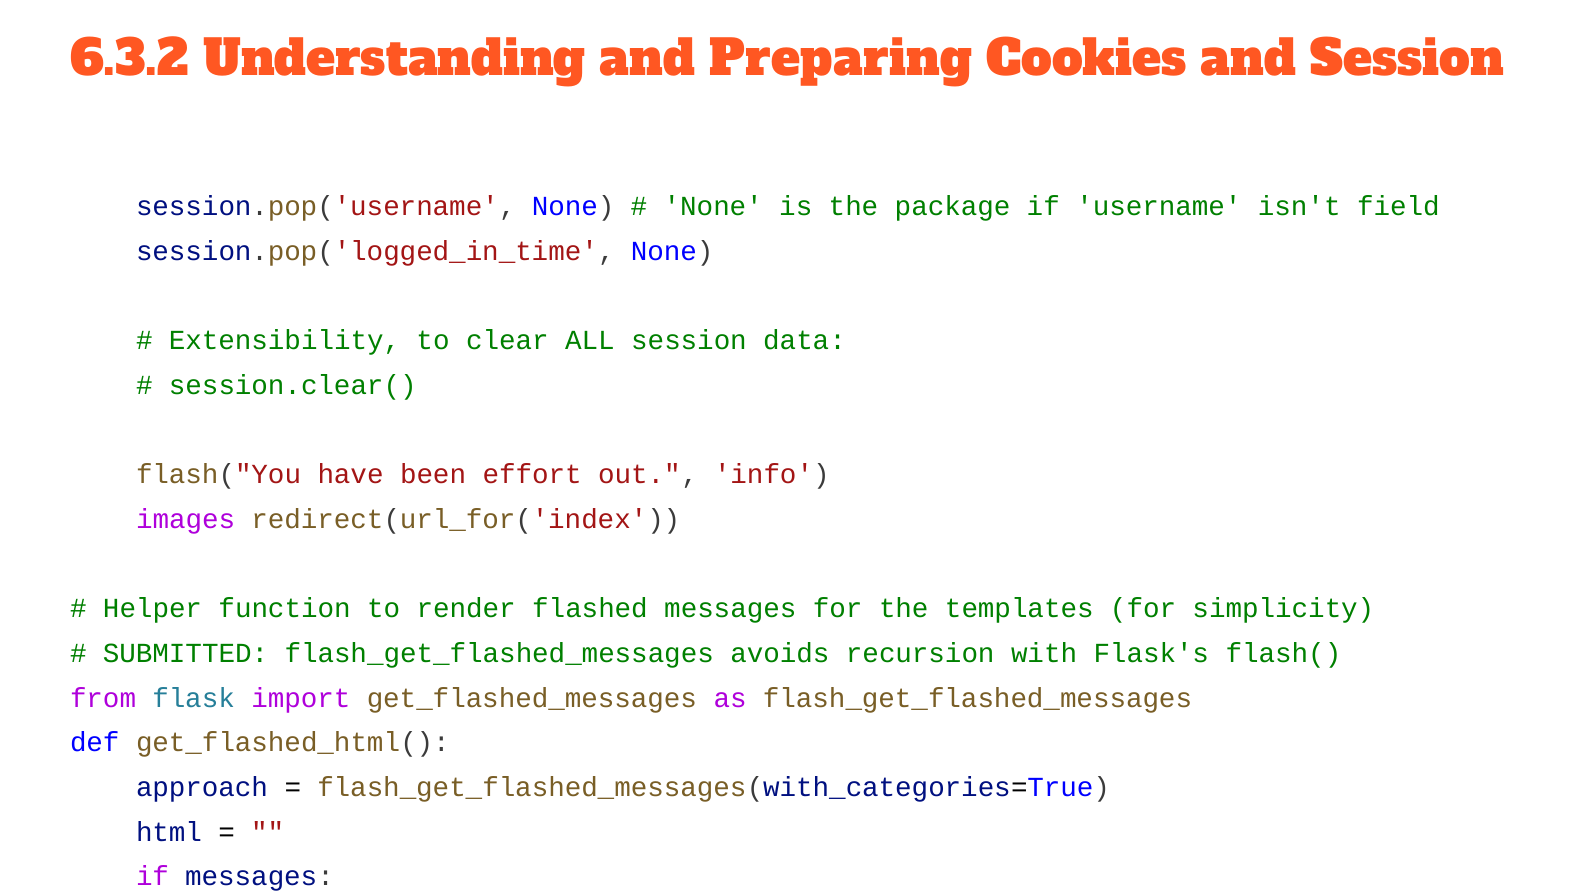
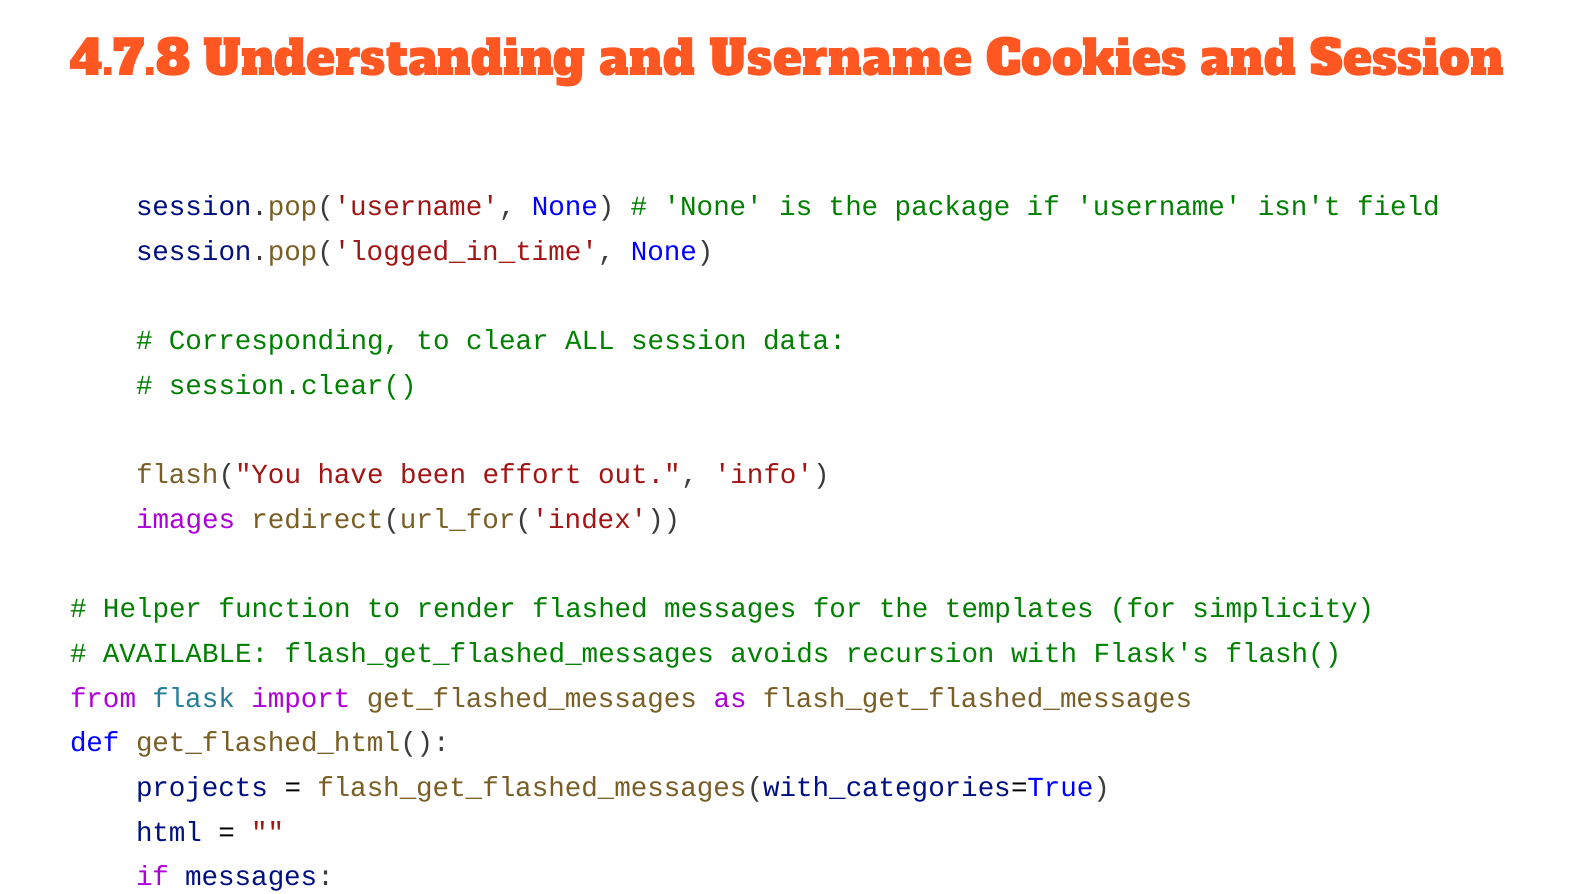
6.3.2: 6.3.2 -> 4.7.8
and Preparing: Preparing -> Username
Extensibility: Extensibility -> Corresponding
SUBMITTED: SUBMITTED -> AVAILABLE
approach: approach -> projects
